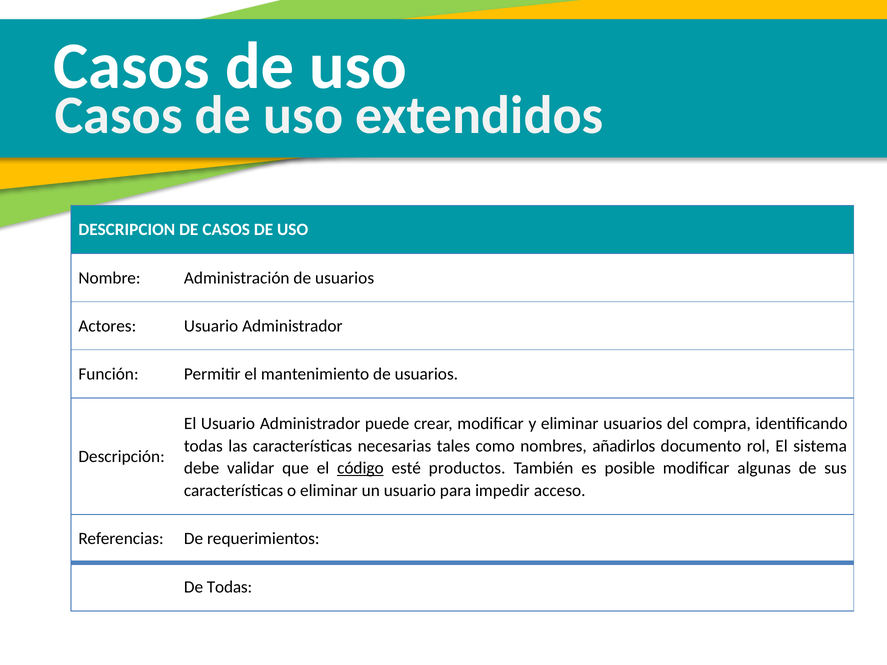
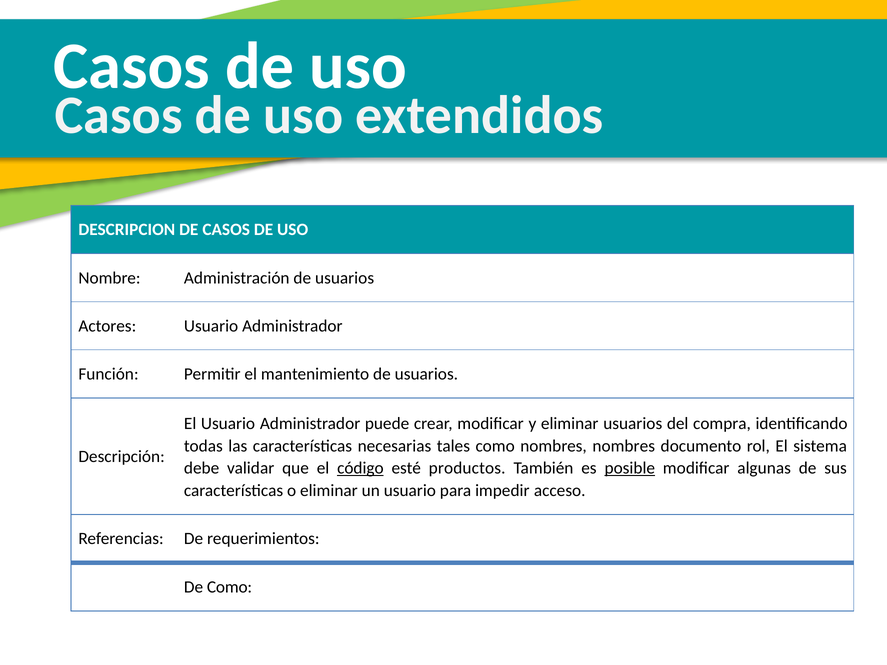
nombres añadirlos: añadirlos -> nombres
posible underline: none -> present
De Todas: Todas -> Como
